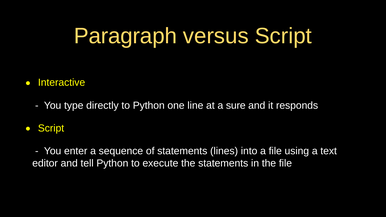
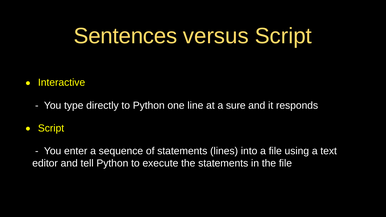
Paragraph: Paragraph -> Sentences
